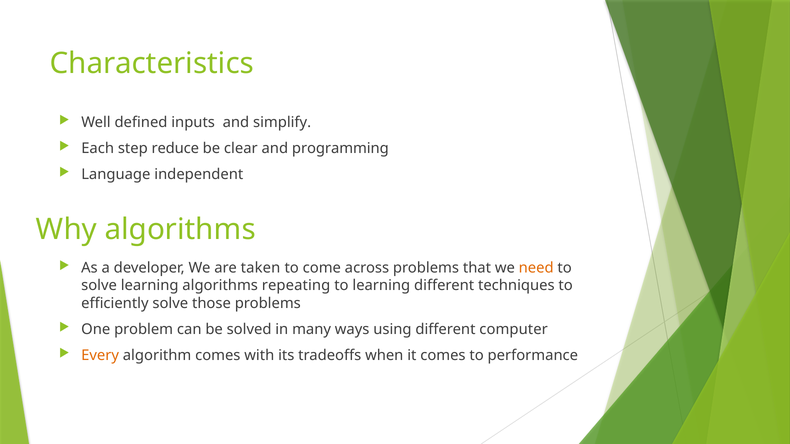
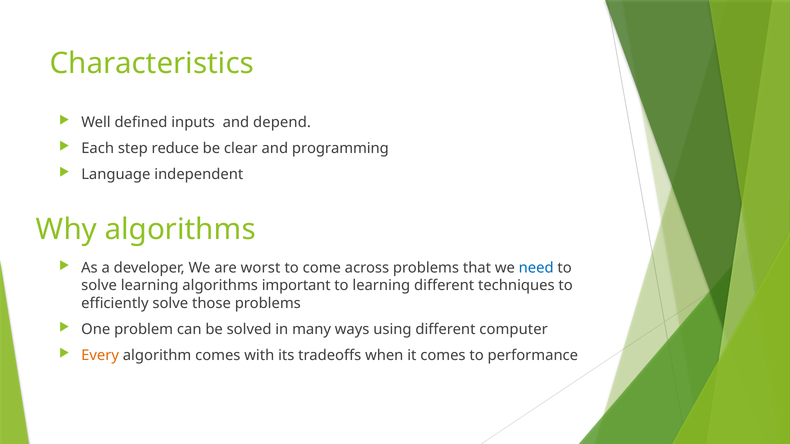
simplify: simplify -> depend
taken: taken -> worst
need colour: orange -> blue
repeating: repeating -> important
